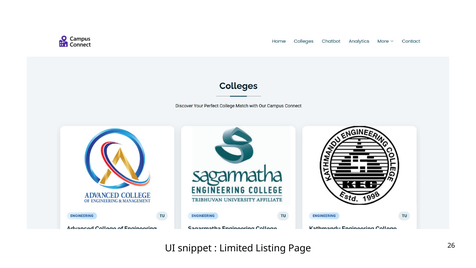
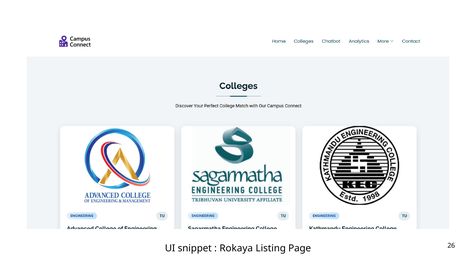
Limited: Limited -> Rokaya
